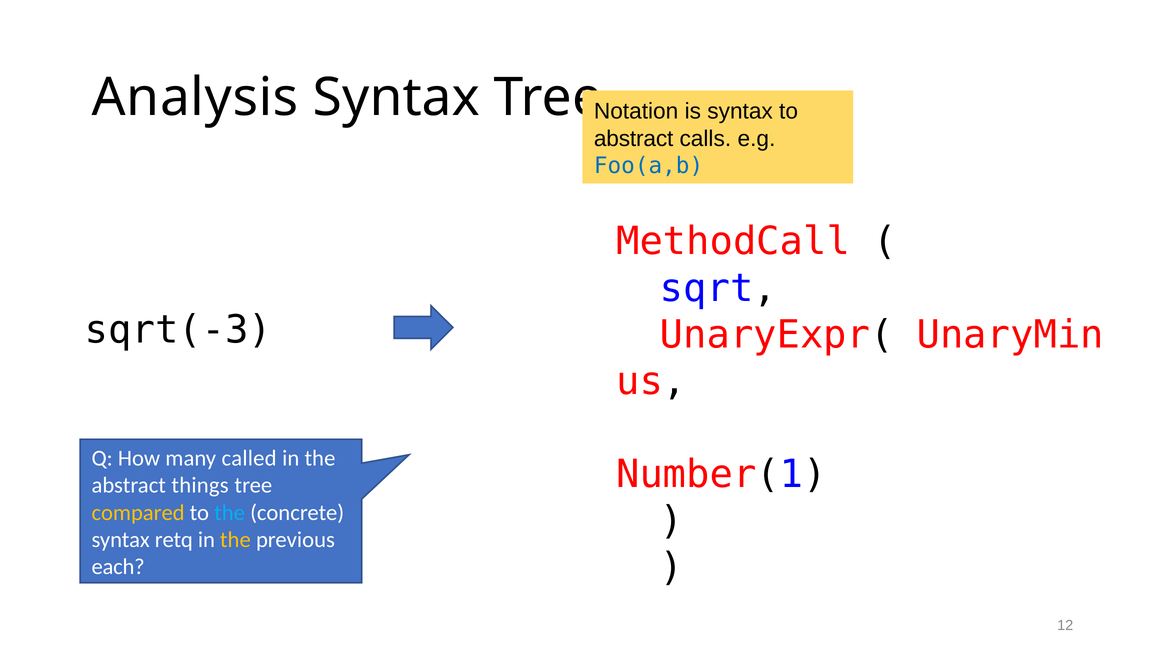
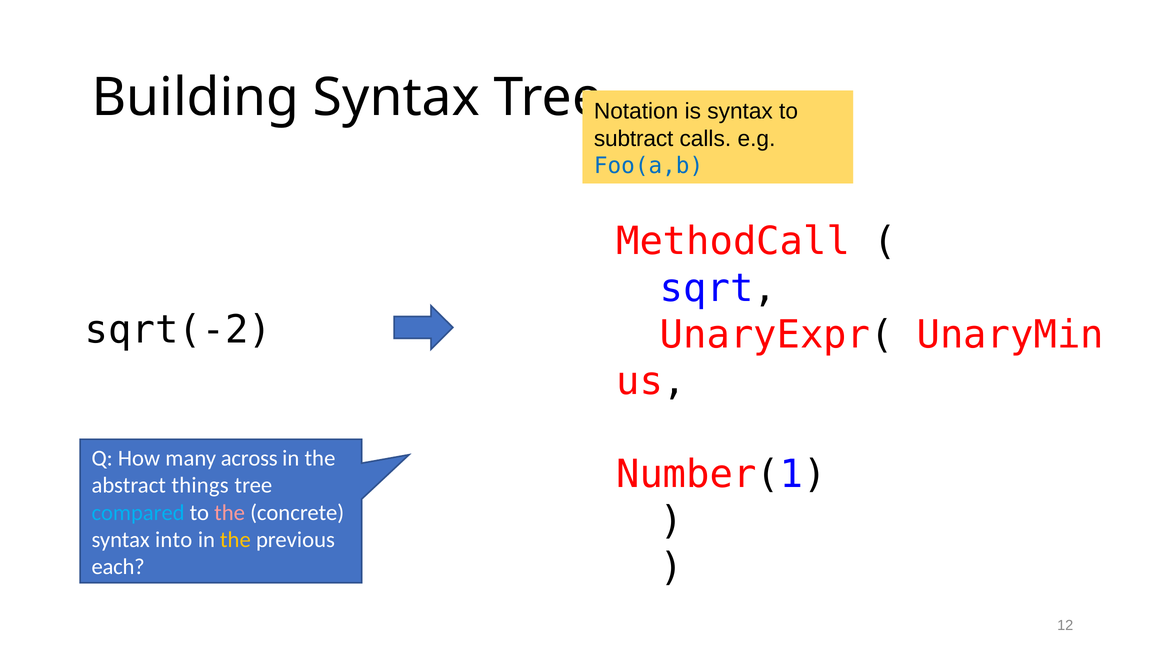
Analysis: Analysis -> Building
abstract at (634, 139): abstract -> subtract
sqrt(-3: sqrt(-3 -> sqrt(-2
called: called -> across
compared colour: yellow -> light blue
the at (230, 513) colour: light blue -> pink
retq: retq -> into
